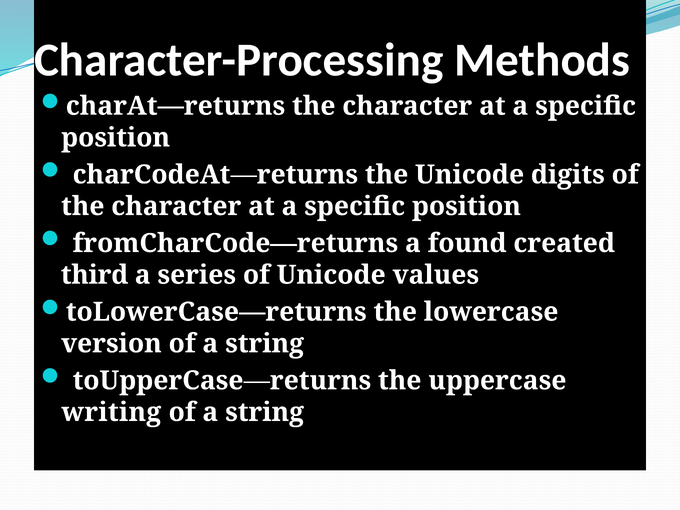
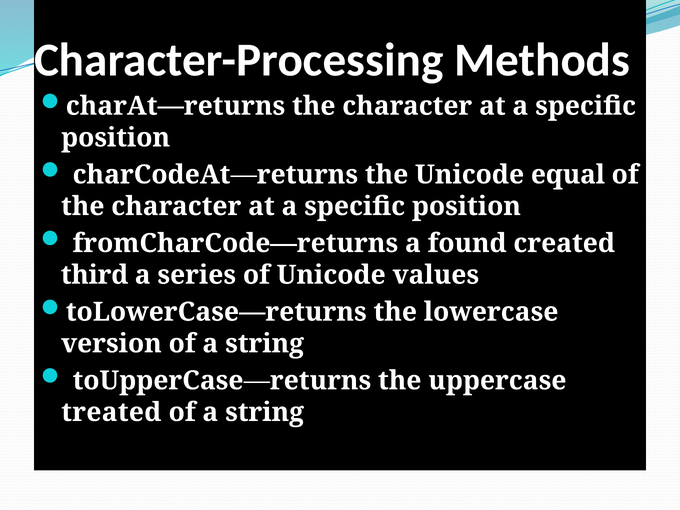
digits: digits -> equal
writing: writing -> treated
